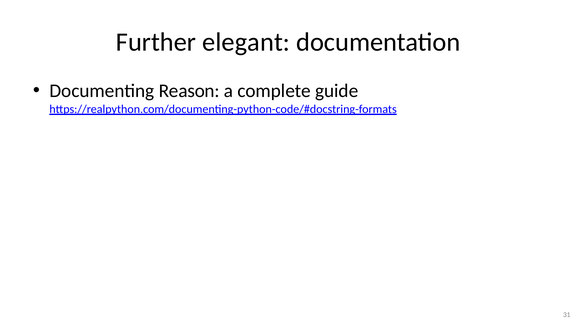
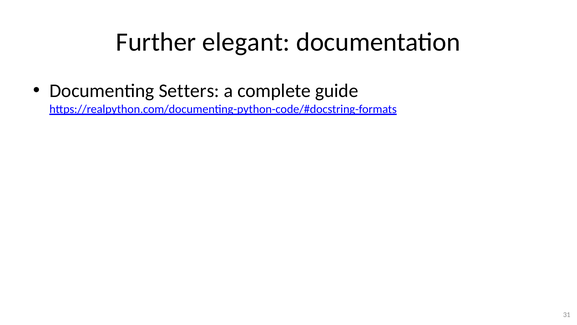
Reason: Reason -> Setters
